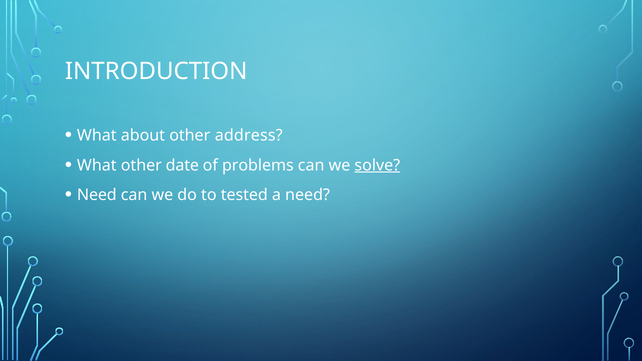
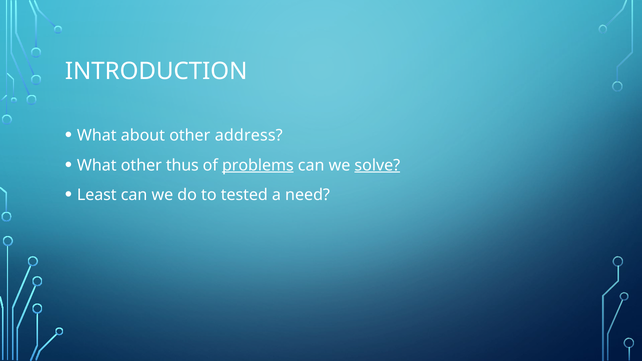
date: date -> thus
problems underline: none -> present
Need at (97, 195): Need -> Least
